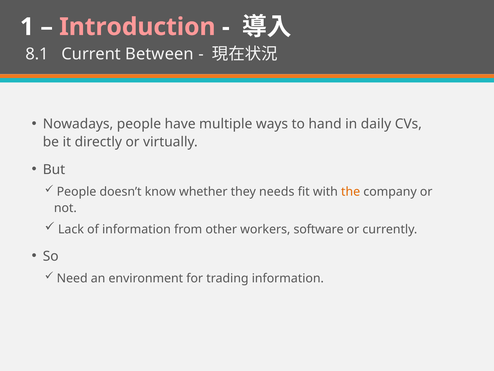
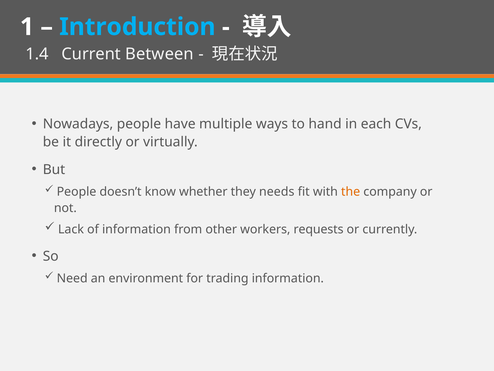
Introduction colour: pink -> light blue
8.1: 8.1 -> 1.4
daily: daily -> each
software: software -> requests
